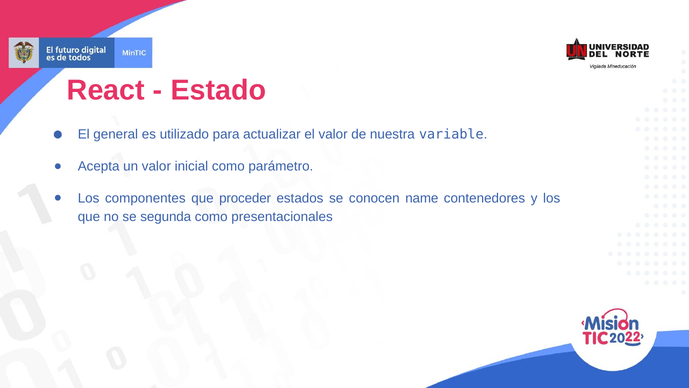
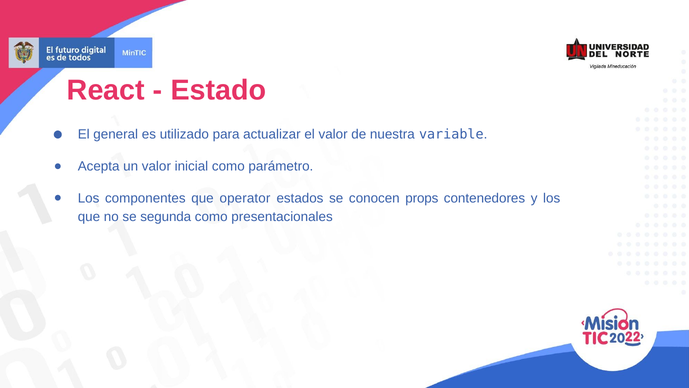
proceder: proceder -> operator
name: name -> props
